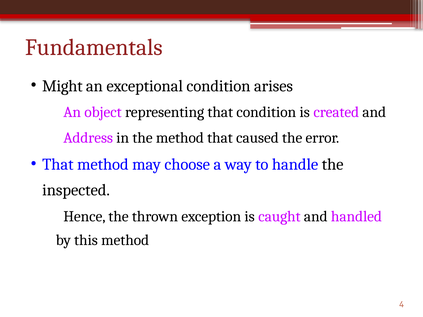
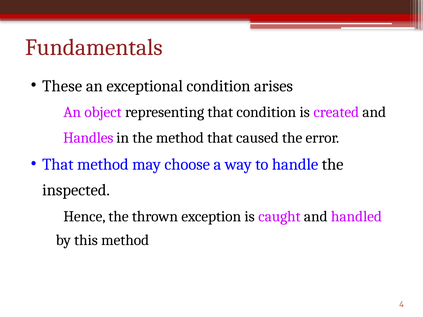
Might: Might -> These
Address: Address -> Handles
